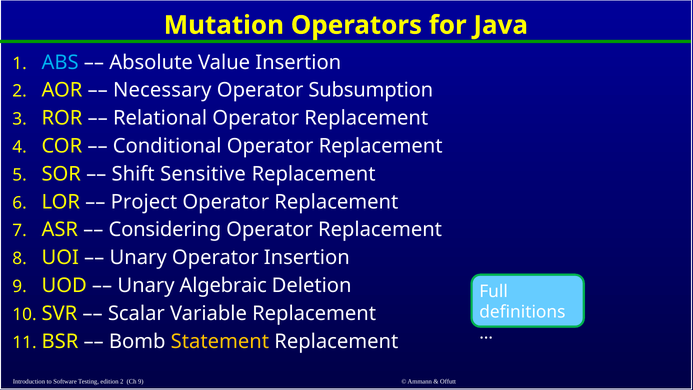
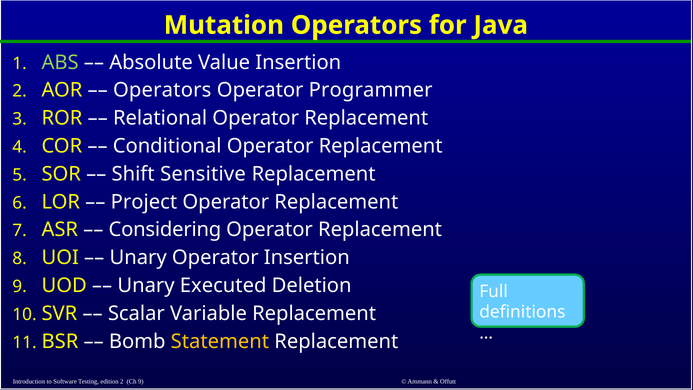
ABS colour: light blue -> light green
Necessary at (162, 90): Necessary -> Operators
Subsumption: Subsumption -> Programmer
Algebraic: Algebraic -> Executed
